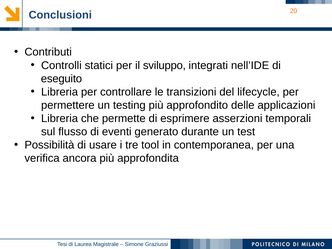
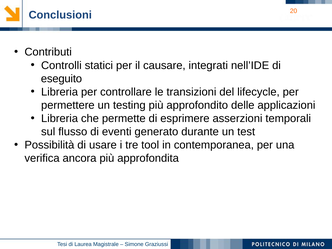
sviluppo: sviluppo -> causare
